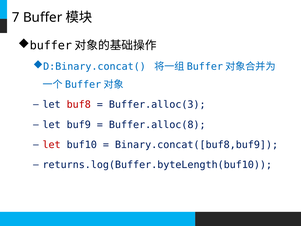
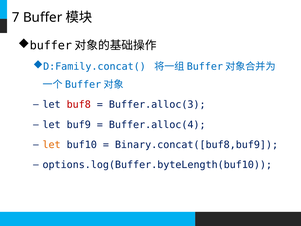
D:Binary.concat(: D:Binary.concat( -> D:Family.concat(
Buffer.alloc(8: Buffer.alloc(8 -> Buffer.alloc(4
let at (52, 145) colour: red -> orange
returns.log(Buffer.byteLength(buf10: returns.log(Buffer.byteLength(buf10 -> options.log(Buffer.byteLength(buf10
